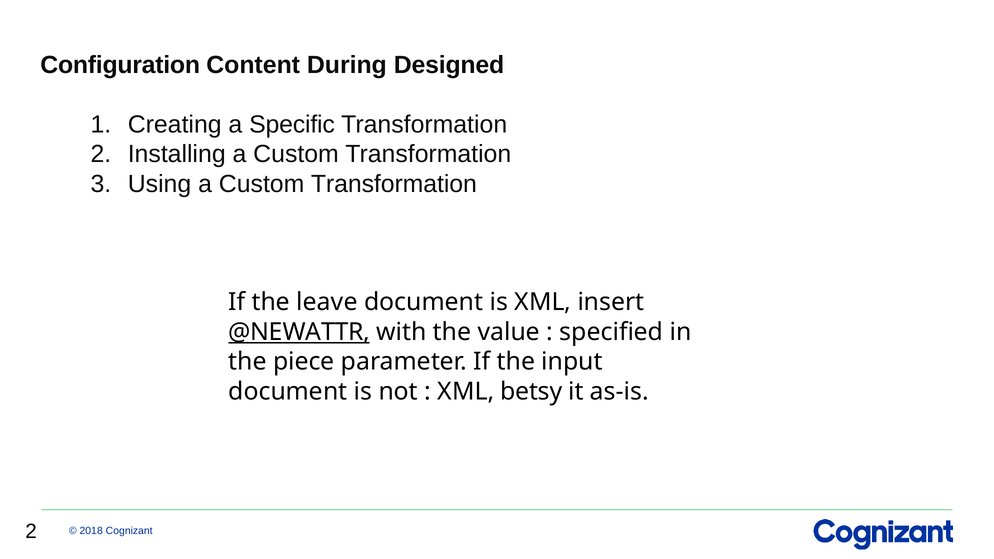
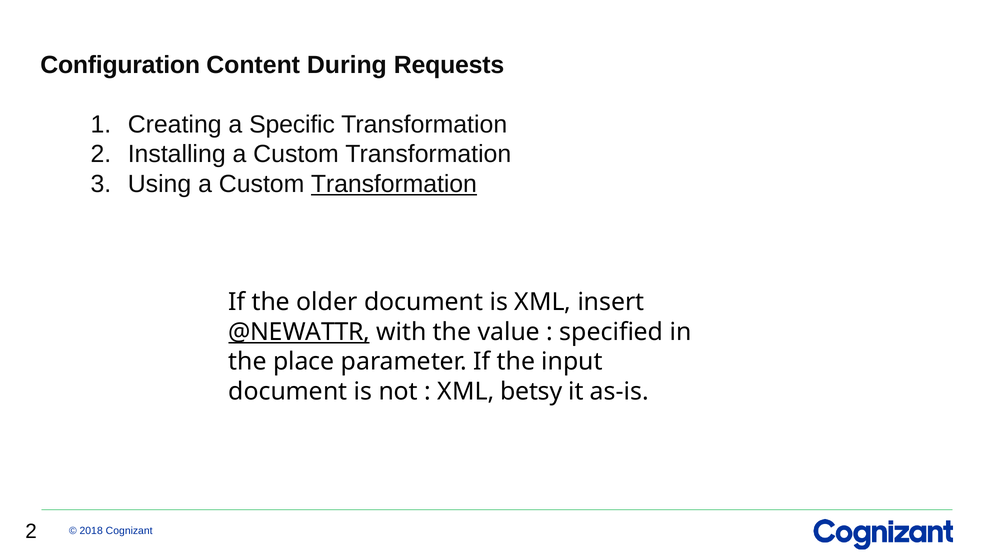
Designed: Designed -> Requests
Transformation at (394, 184) underline: none -> present
leave: leave -> older
piece: piece -> place
